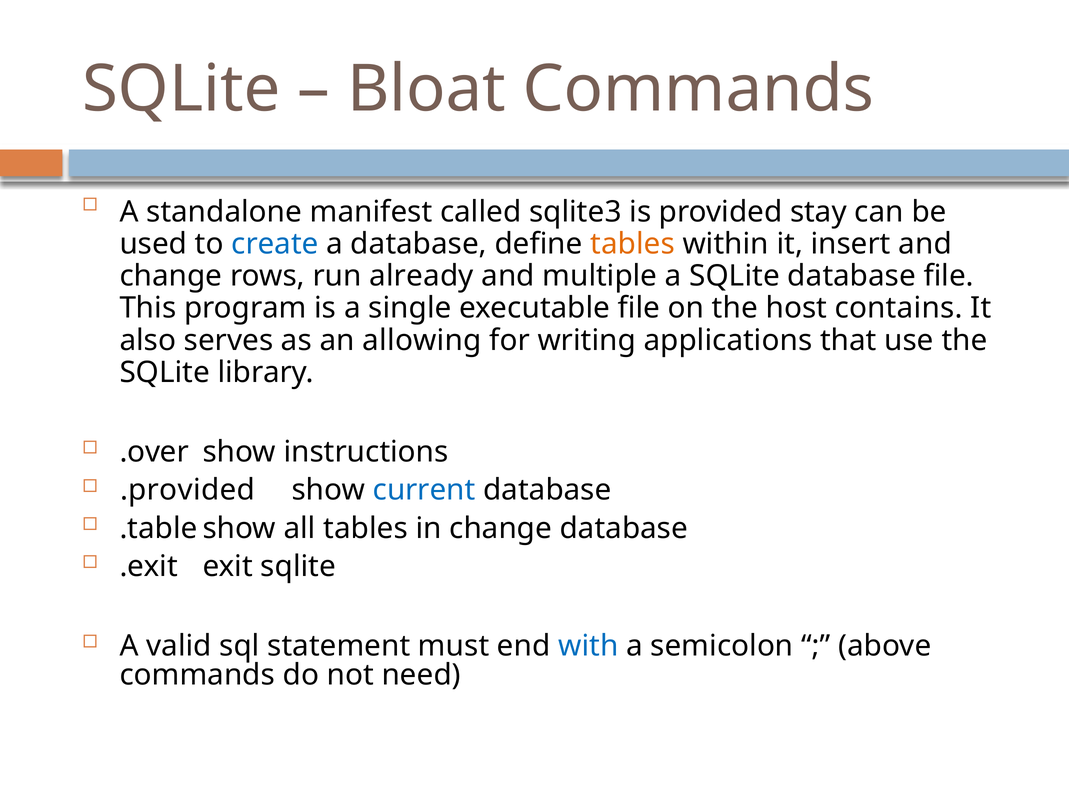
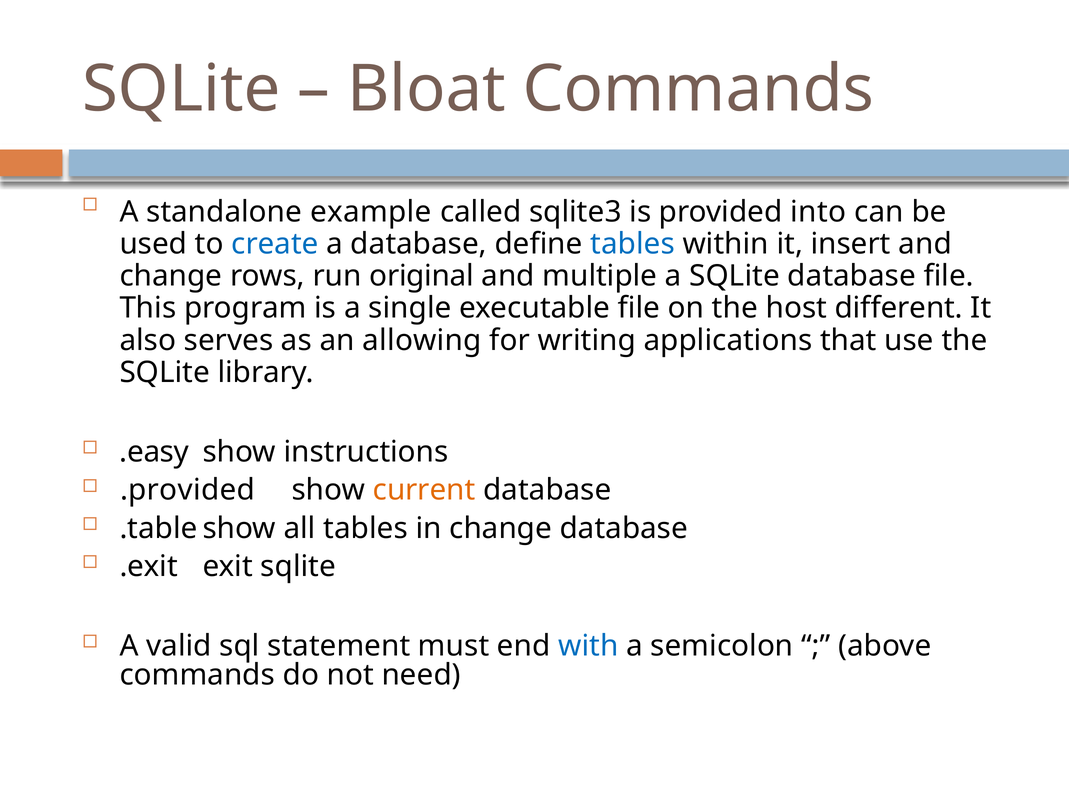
manifest: manifest -> example
stay: stay -> into
tables at (633, 244) colour: orange -> blue
already: already -> original
contains: contains -> different
.over: .over -> .easy
current colour: blue -> orange
